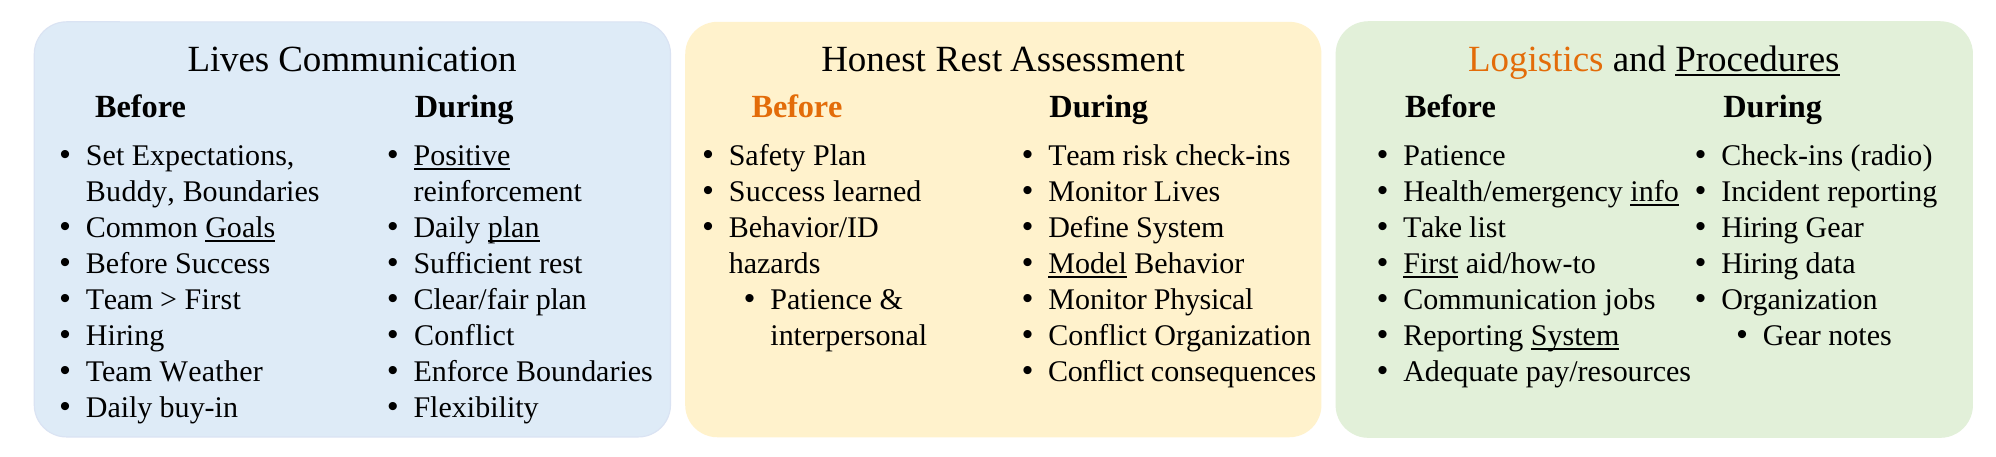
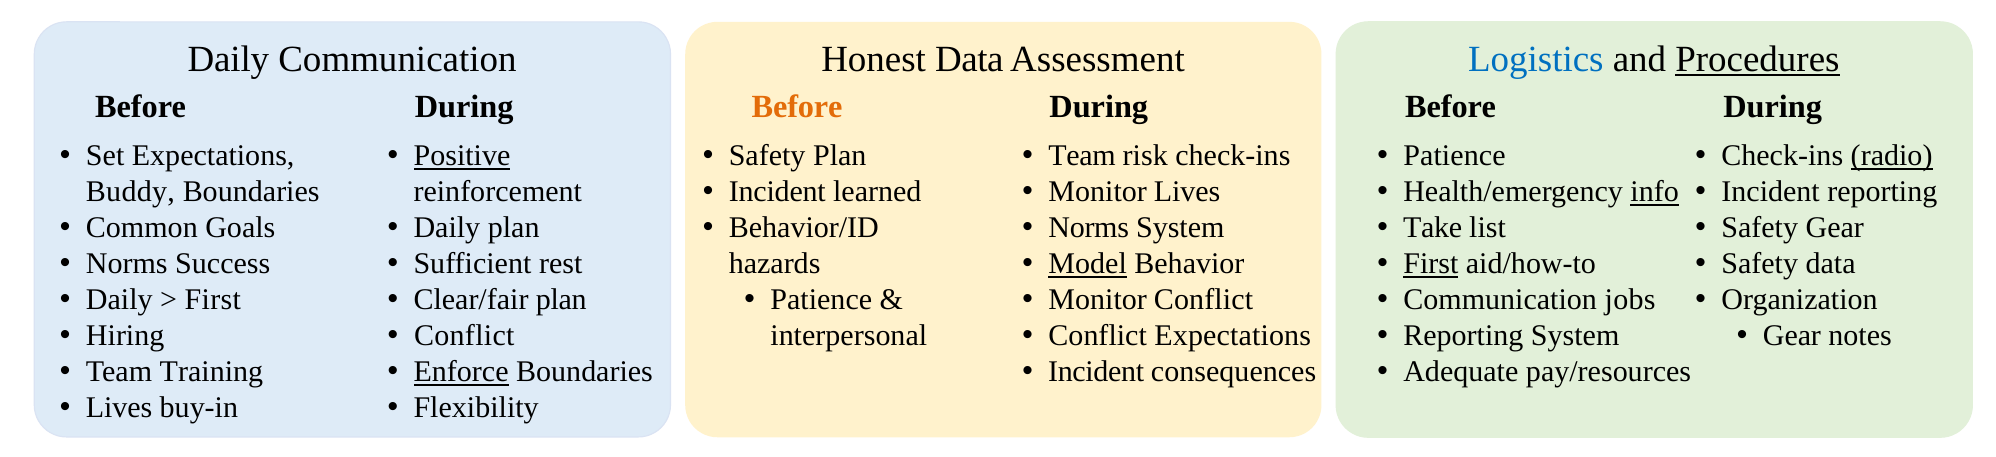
Lives at (228, 59): Lives -> Daily
Honest Rest: Rest -> Data
Logistics colour: orange -> blue
radio underline: none -> present
Success at (777, 192): Success -> Incident
Goals underline: present -> none
plan at (514, 228) underline: present -> none
Define at (1089, 228): Define -> Norms
Hiring at (1760, 228): Hiring -> Safety
Before at (127, 264): Before -> Norms
Hiring at (1760, 264): Hiring -> Safety
Team at (119, 300): Team -> Daily
Monitor Physical: Physical -> Conflict
Conflict Organization: Organization -> Expectations
System at (1575, 336) underline: present -> none
Weather: Weather -> Training
Enforce underline: none -> present
Conflict at (1096, 372): Conflict -> Incident
Daily at (119, 408): Daily -> Lives
